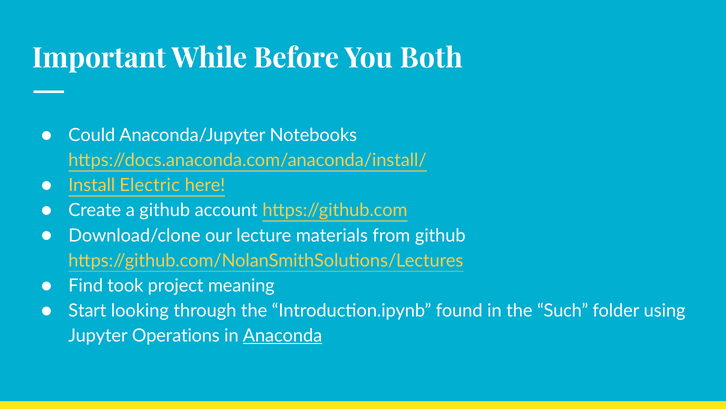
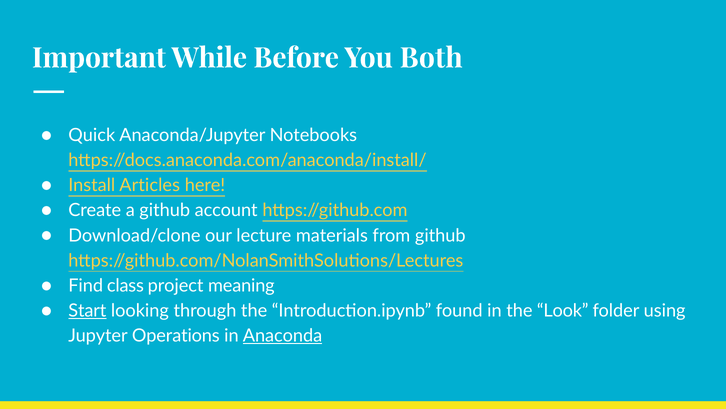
Could: Could -> Quick
Electric: Electric -> Articles
took: took -> class
Start underline: none -> present
Such: Such -> Look
